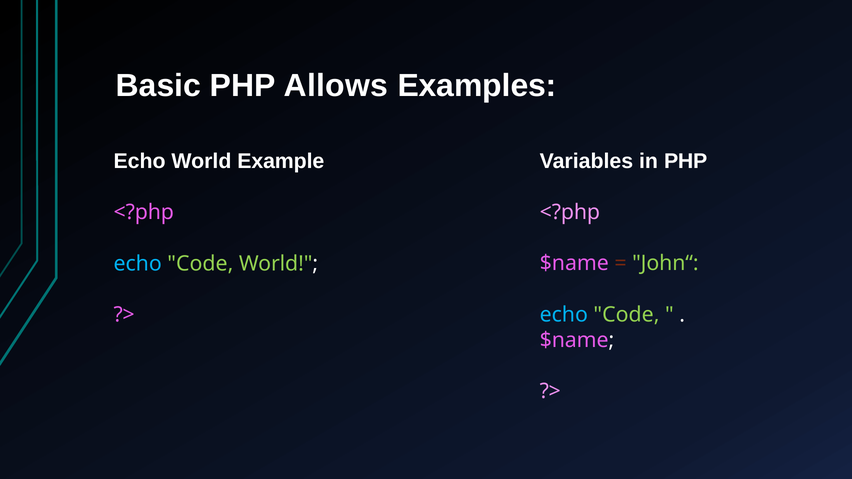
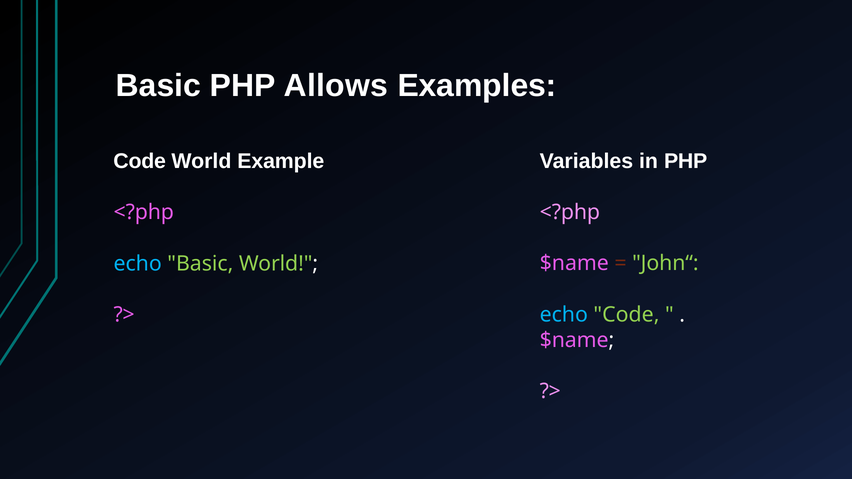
Echo at (140, 161): Echo -> Code
Code at (200, 264): Code -> Basic
